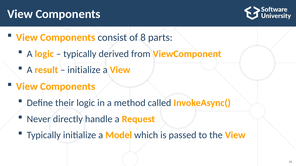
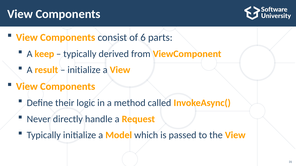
8: 8 -> 6
A logic: logic -> keep
